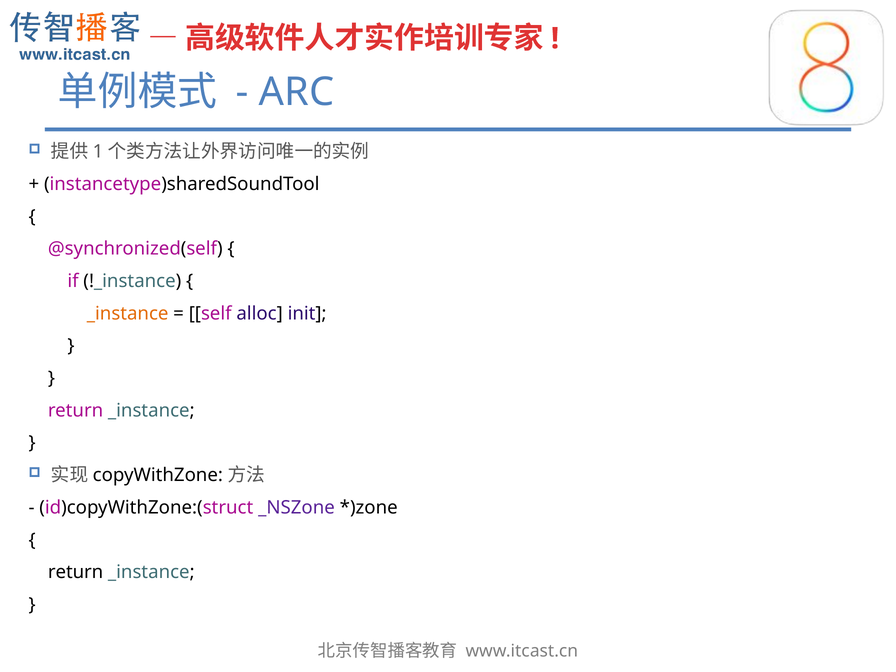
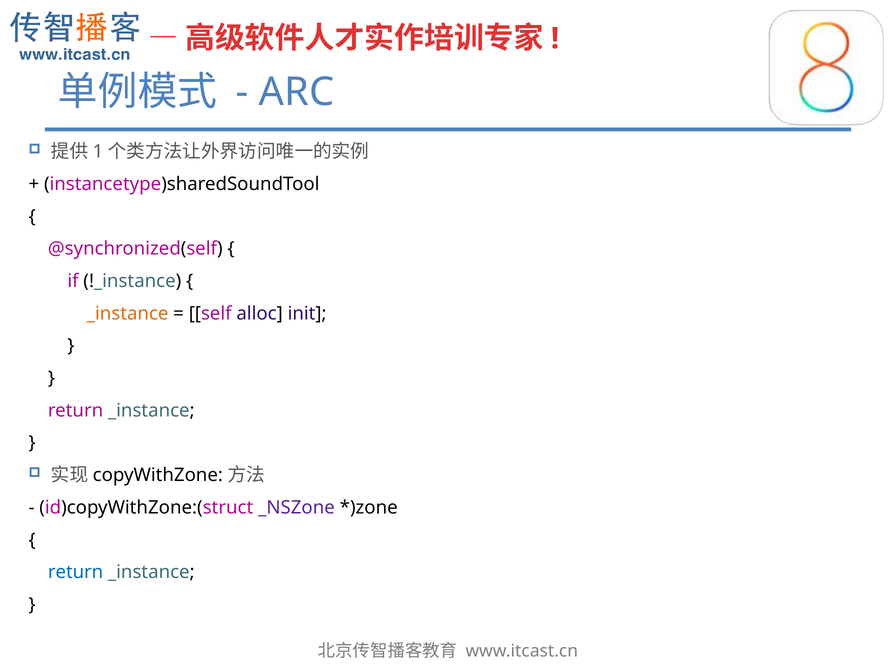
return at (76, 572) colour: black -> blue
